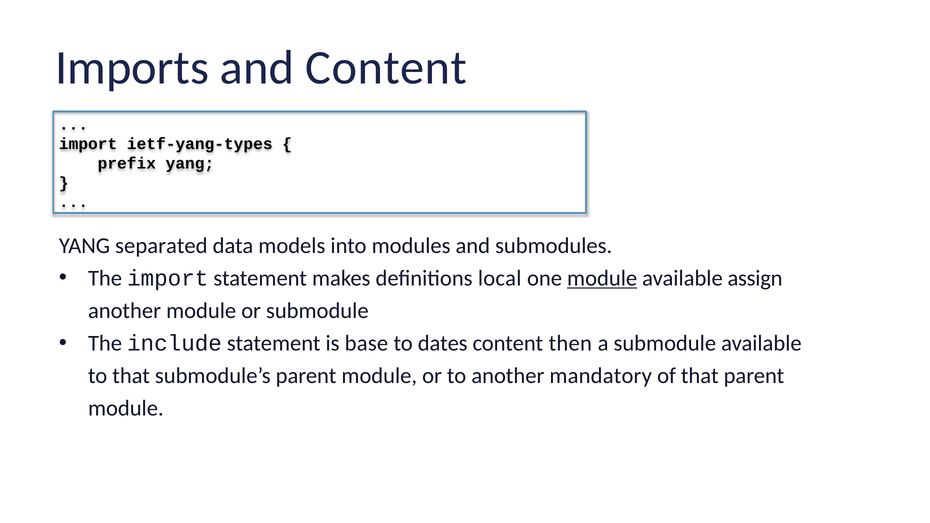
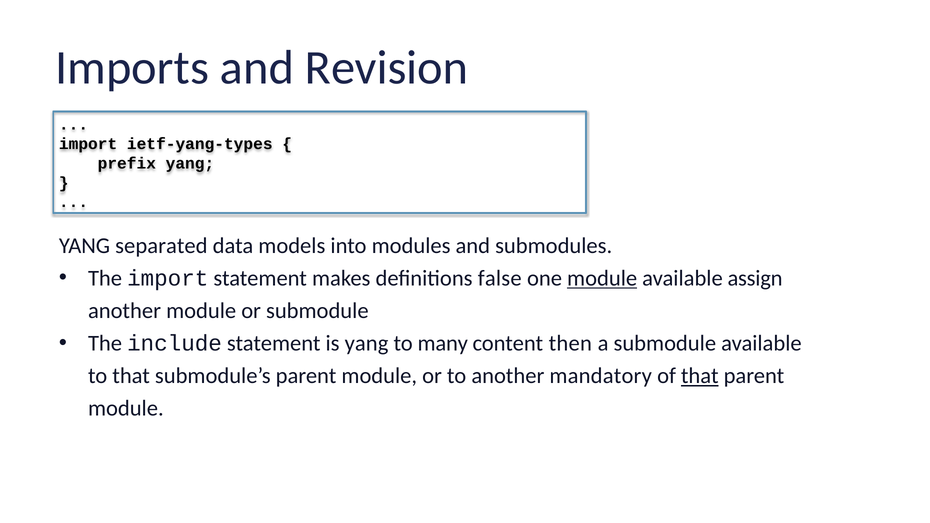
and Content: Content -> Revision
local: local -> false
is base: base -> yang
dates: dates -> many
that at (700, 376) underline: none -> present
